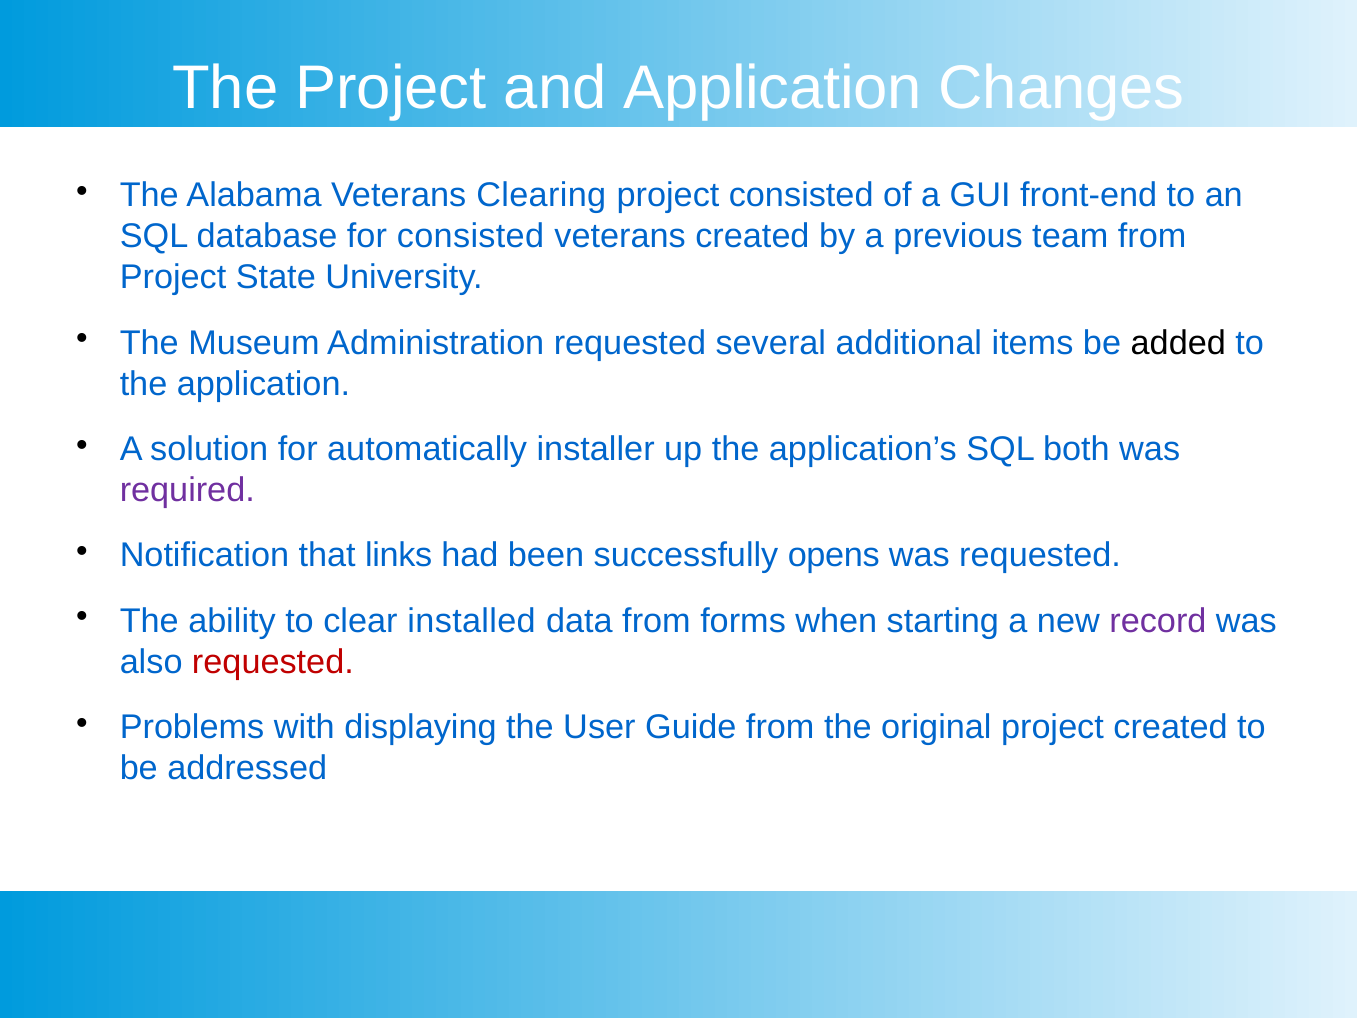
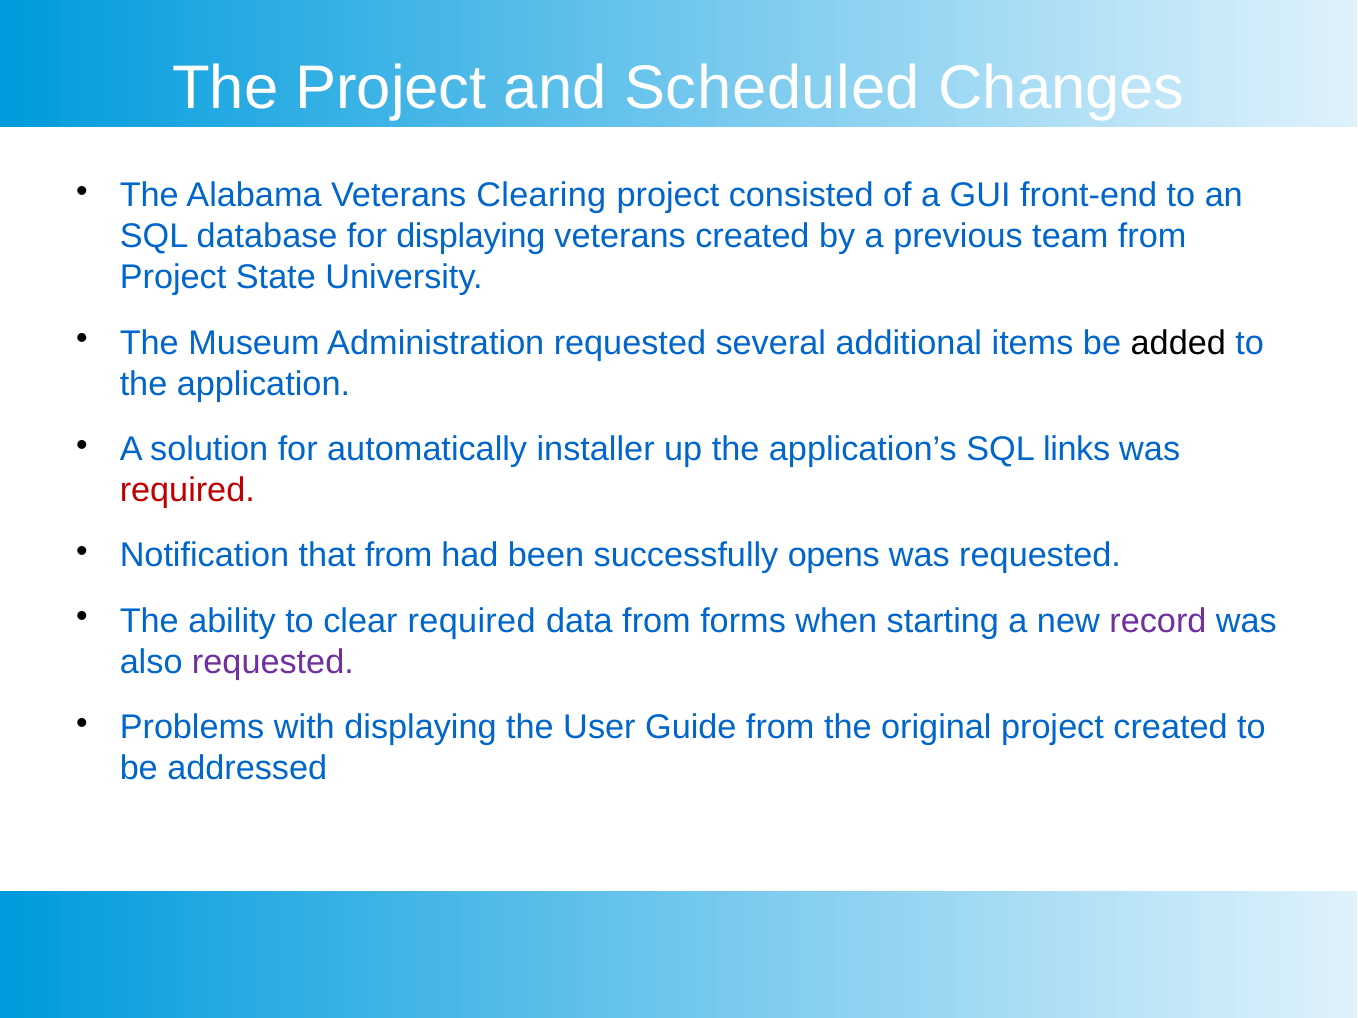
and Application: Application -> Scheduled
for consisted: consisted -> displaying
both: both -> links
required at (187, 490) colour: purple -> red
that links: links -> from
clear installed: installed -> required
requested at (273, 662) colour: red -> purple
